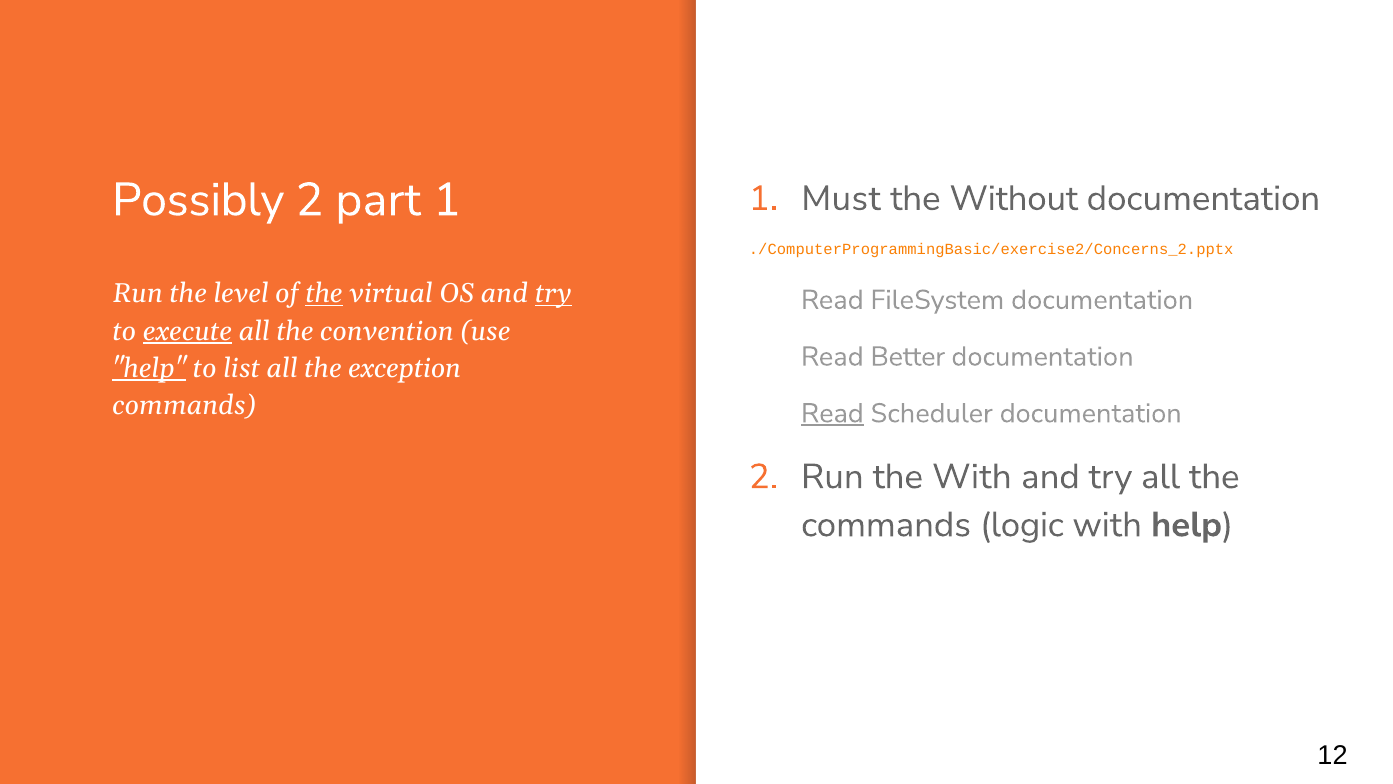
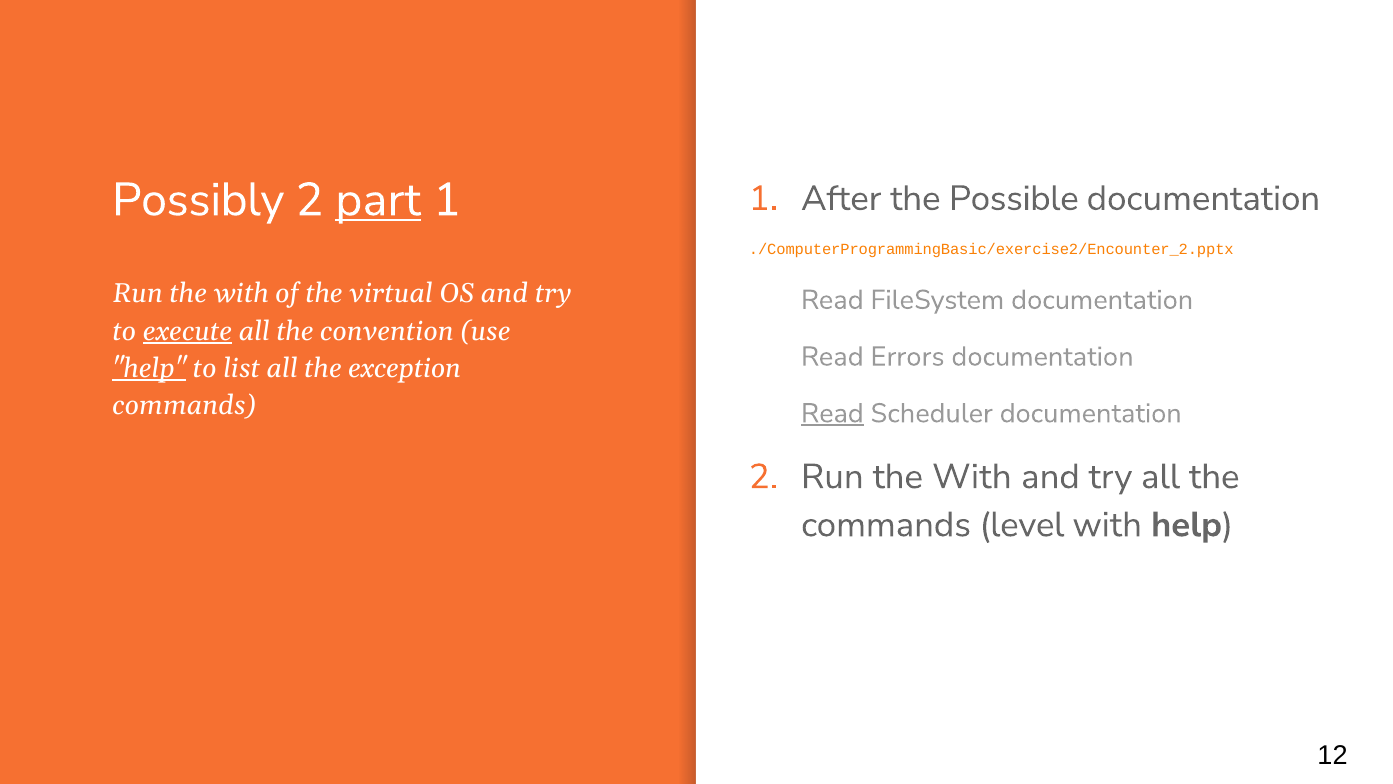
part underline: none -> present
Must: Must -> After
Without: Without -> Possible
./ComputerProgrammingBasic/exercise2/Concerns_2.pptx: ./ComputerProgrammingBasic/exercise2/Concerns_2.pptx -> ./ComputerProgrammingBasic/exercise2/Encounter_2.pptx
level at (241, 294): level -> with
the at (324, 294) underline: present -> none
try at (553, 294) underline: present -> none
Better: Better -> Errors
logic: logic -> level
